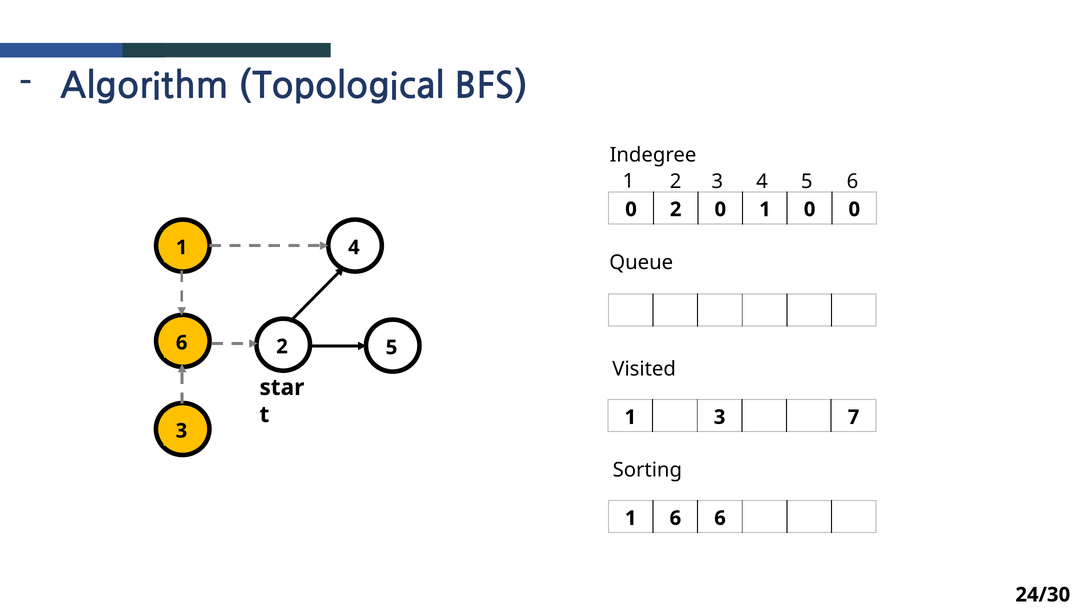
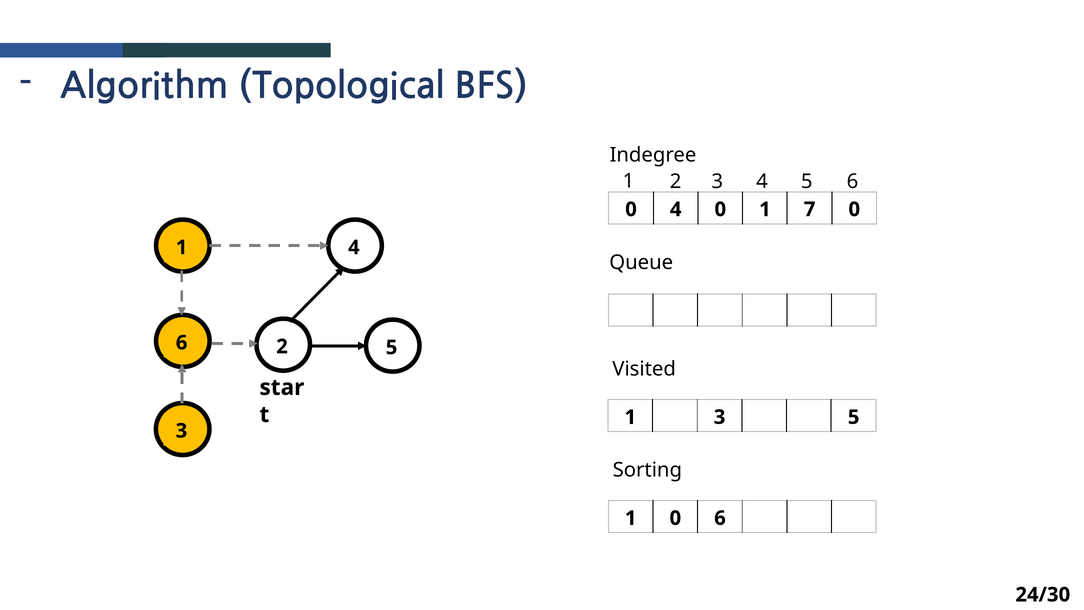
0 2: 2 -> 4
1 0: 0 -> 7
3 7: 7 -> 5
1 6: 6 -> 0
